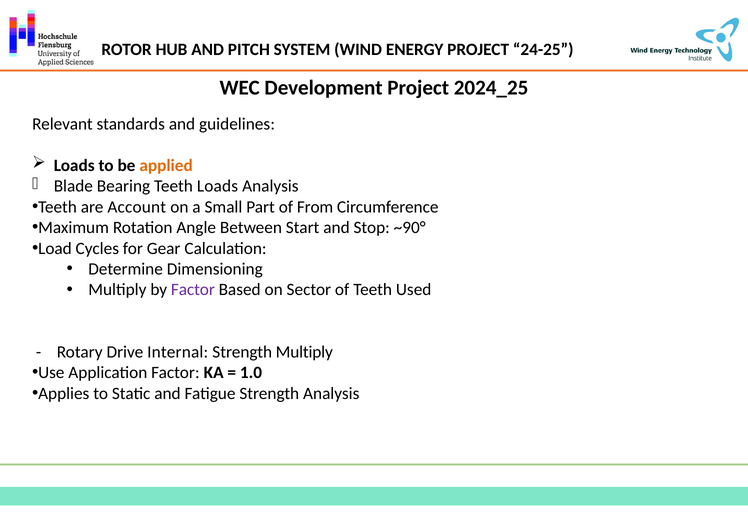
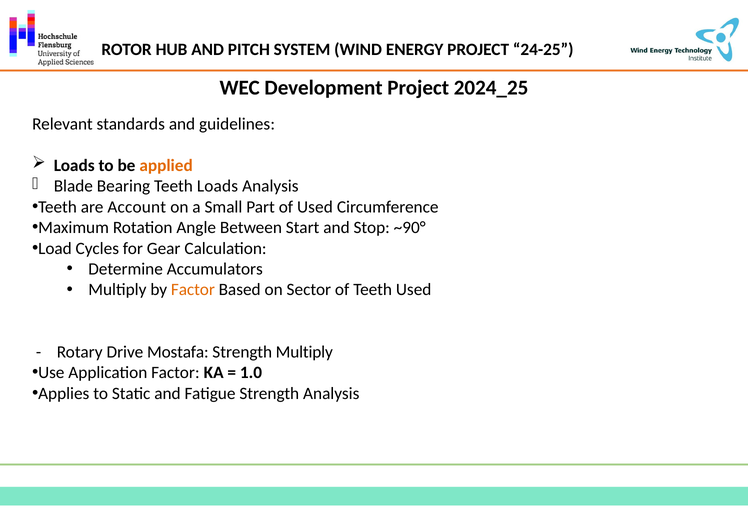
of From: From -> Used
Dimensioning: Dimensioning -> Accumulators
Factor at (193, 290) colour: purple -> orange
Internal: Internal -> Mostafa
